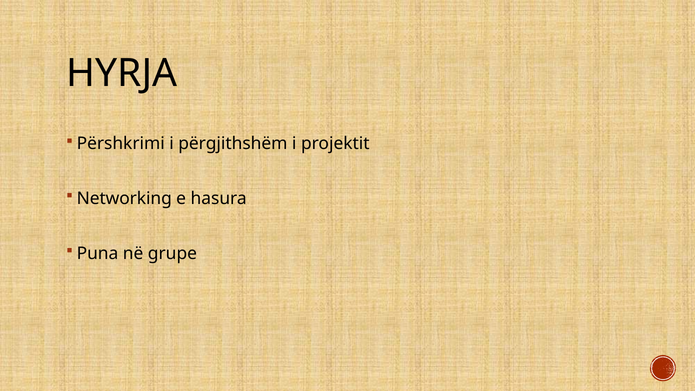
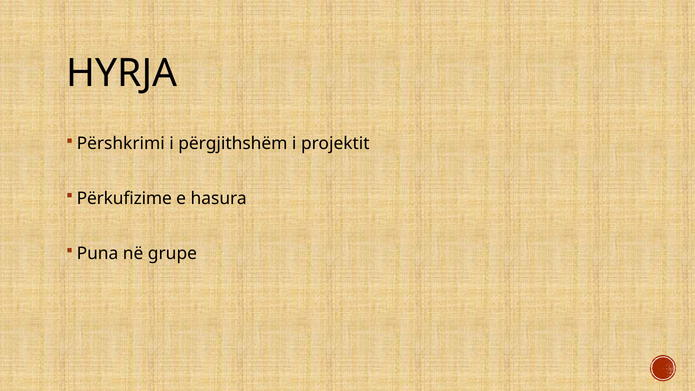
Networking: Networking -> Përkufizime
